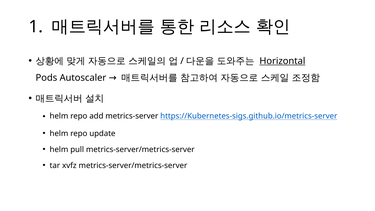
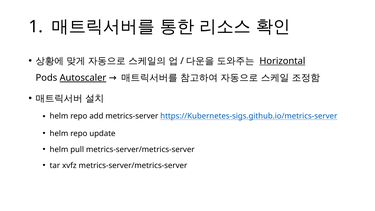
Autoscaler underline: none -> present
